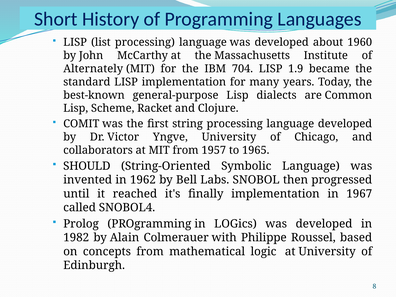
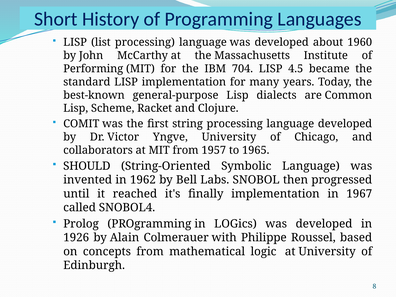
Alternately: Alternately -> Performing
1.9: 1.9 -> 4.5
1982: 1982 -> 1926
